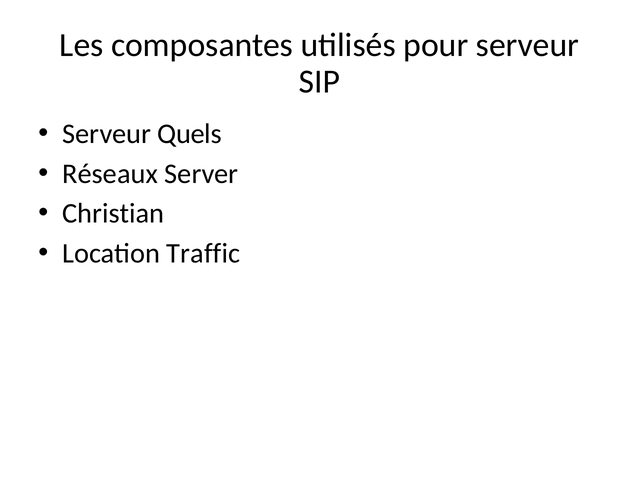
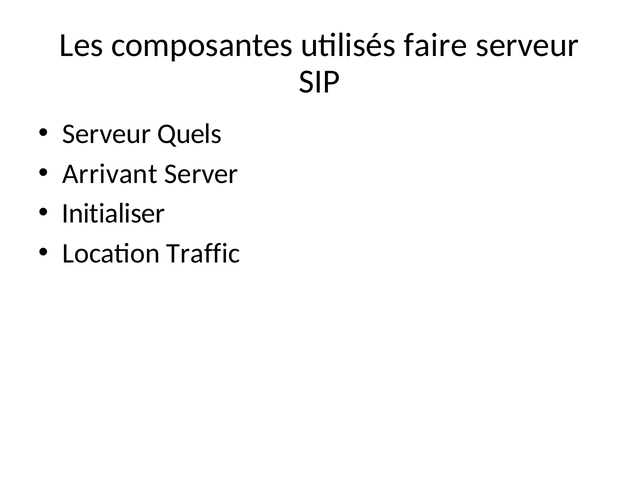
pour: pour -> faire
Réseaux: Réseaux -> Arrivant
Christian: Christian -> Initialiser
